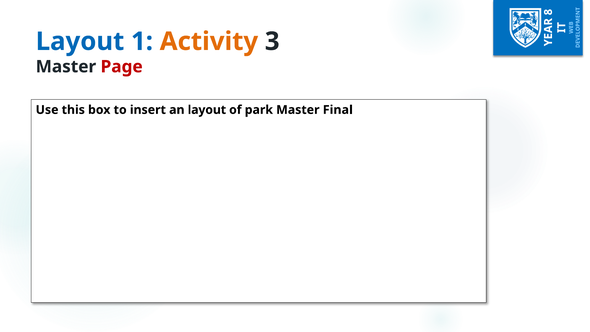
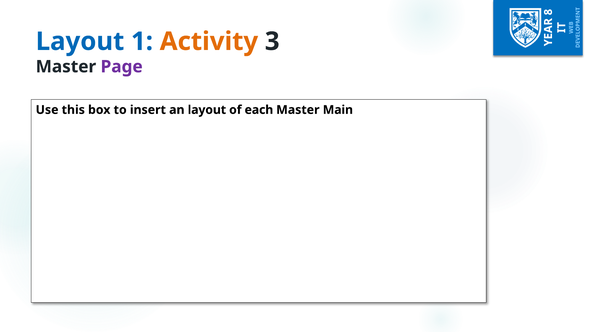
Page colour: red -> purple
park: park -> each
Final: Final -> Main
